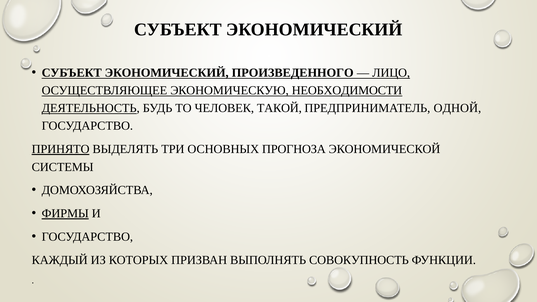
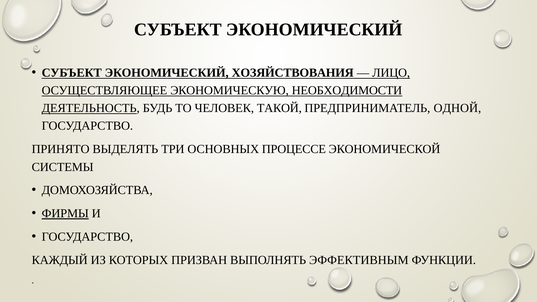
ПРОИЗВЕДЕННОГО: ПРОИЗВЕДЕННОГО -> ХОЗЯЙСТВОВАНИЯ
ПРИНЯТО underline: present -> none
ПРОГНОЗА: ПРОГНОЗА -> ПРОЦЕССЕ
СОВОКУПНОСТЬ: СОВОКУПНОСТЬ -> ЭФФЕКТИВНЫМ
